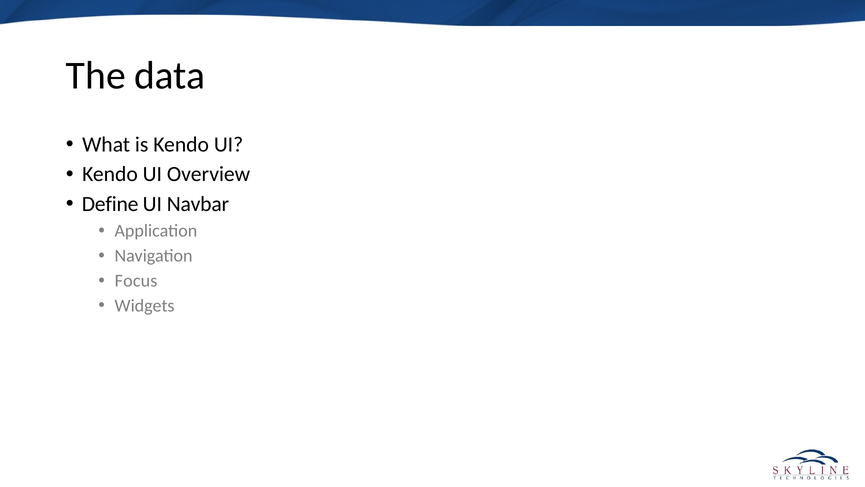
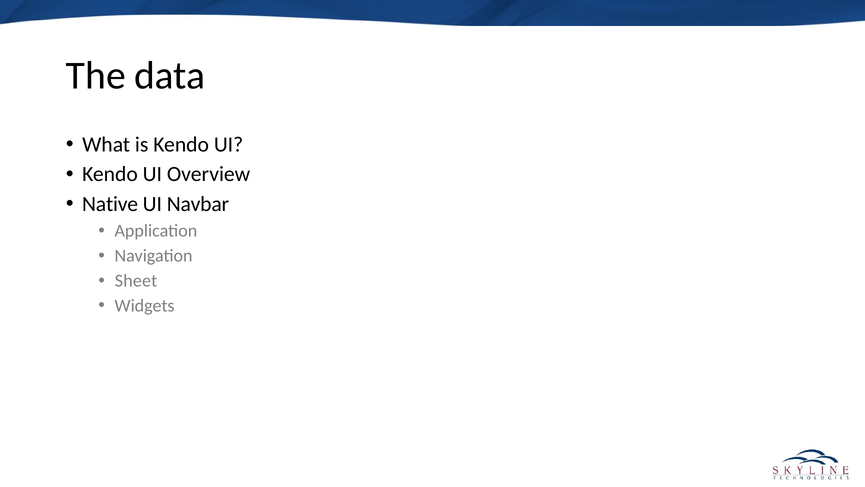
Define: Define -> Native
Focus: Focus -> Sheet
